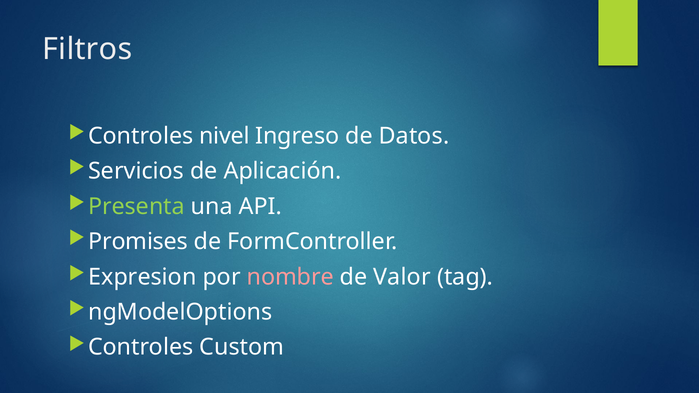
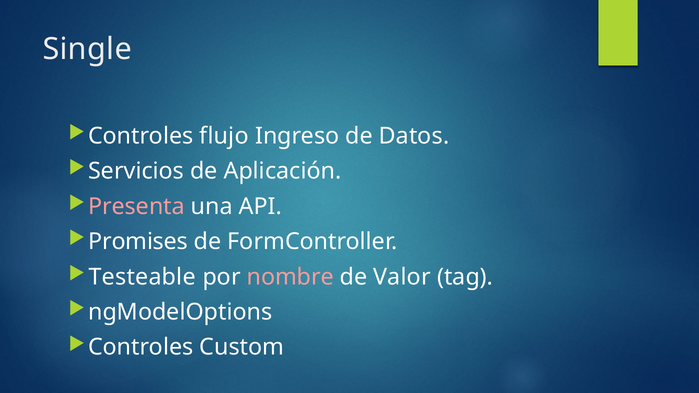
Filtros: Filtros -> Single
nivel: nivel -> flujo
Presenta colour: light green -> pink
Expresion: Expresion -> Testeable
